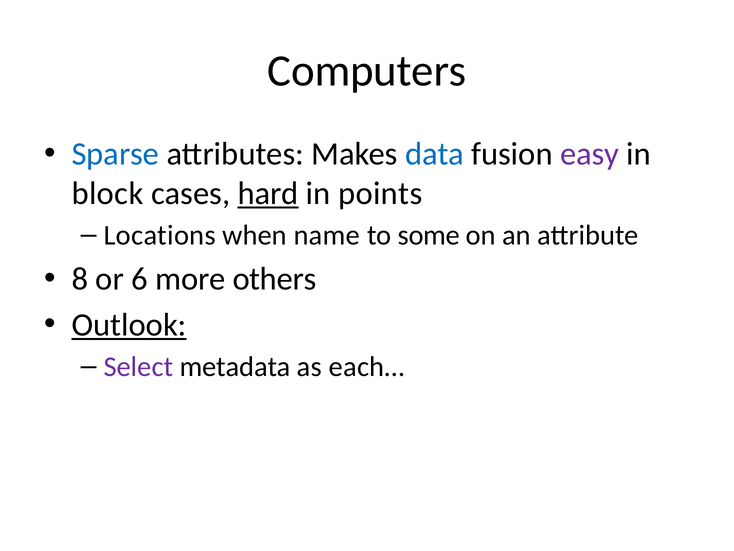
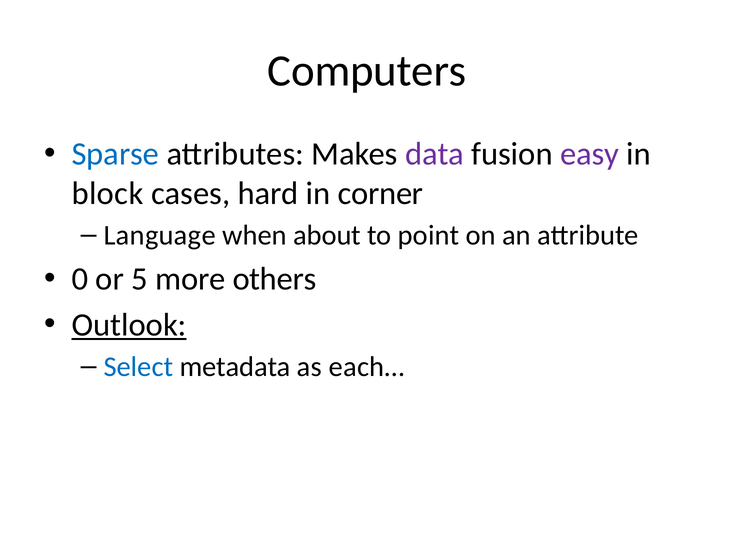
data colour: blue -> purple
hard underline: present -> none
points: points -> corner
Locations: Locations -> Language
name: name -> about
some: some -> point
8: 8 -> 0
6: 6 -> 5
Select colour: purple -> blue
